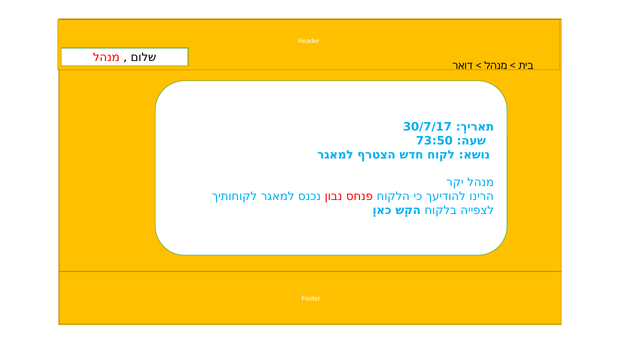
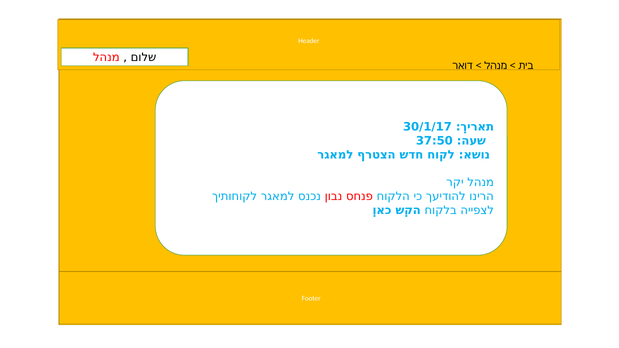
30/7/17: 30/7/17 -> 30/1/17
73:50: 73:50 -> 37:50
